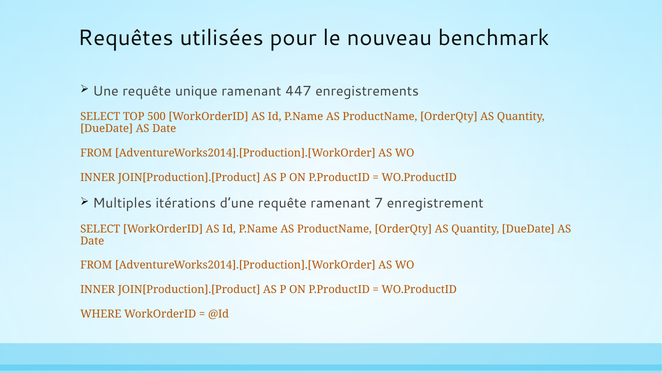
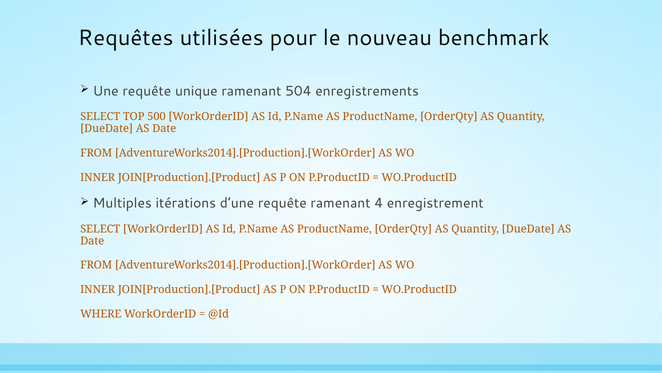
447: 447 -> 504
7: 7 -> 4
